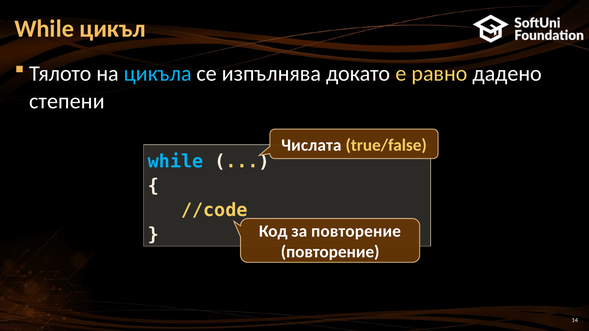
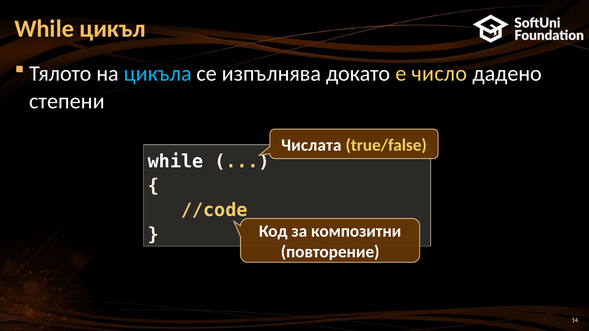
равно: равно -> число
while at (176, 162) colour: light blue -> white
за повторение: повторение -> композитни
